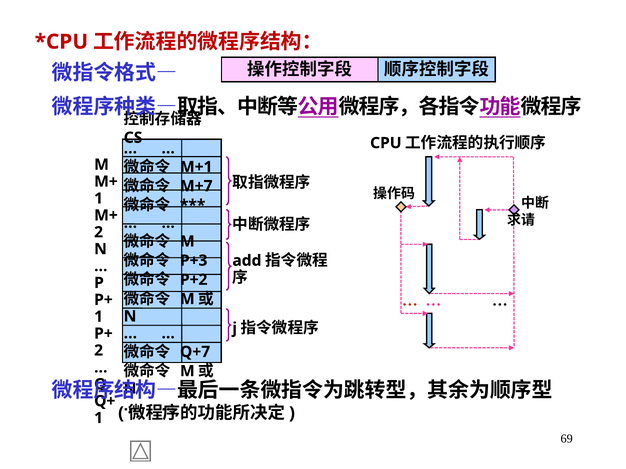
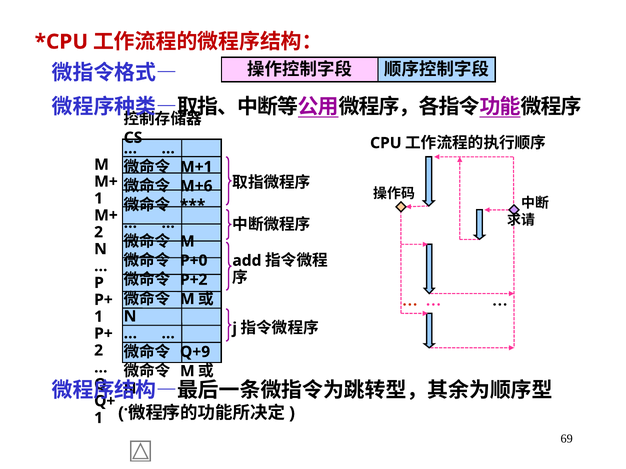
M+7: M+7 -> M+6
P+3: P+3 -> P+0
Q+7: Q+7 -> Q+9
